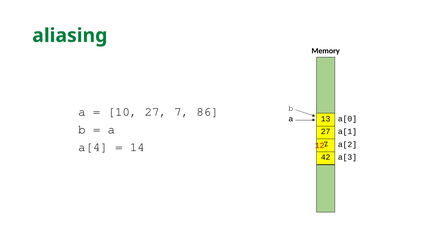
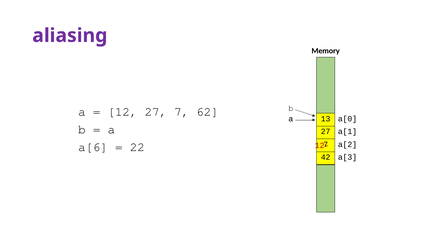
aliasing colour: green -> purple
10: 10 -> 12
86: 86 -> 62
a[4: a[4 -> a[6
14: 14 -> 22
